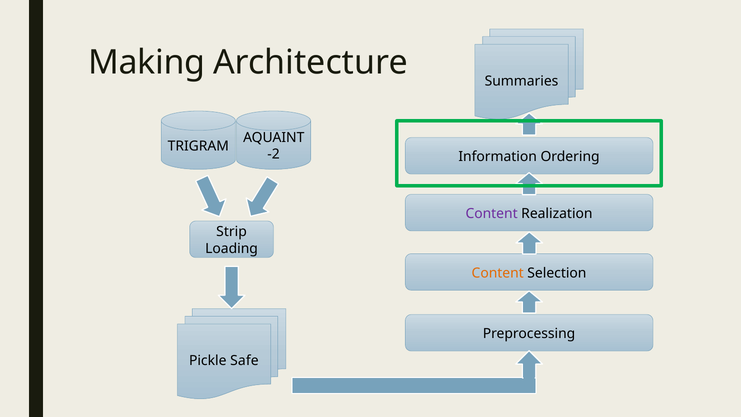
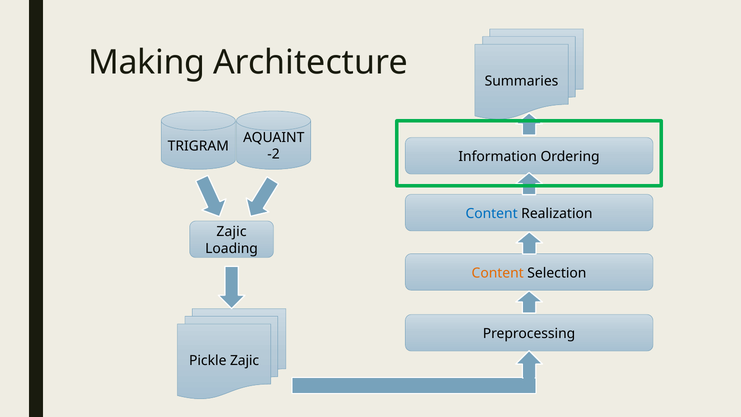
Content at (492, 213) colour: purple -> blue
Strip at (232, 232): Strip -> Zajic
Pickle Safe: Safe -> Zajic
